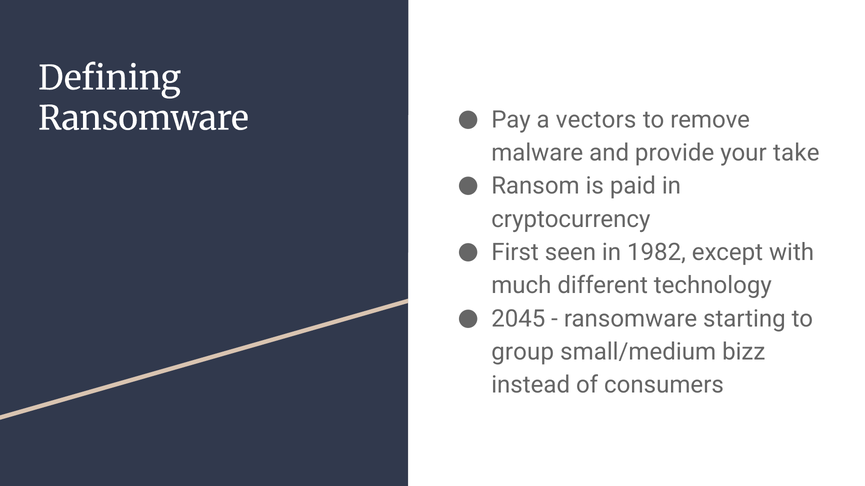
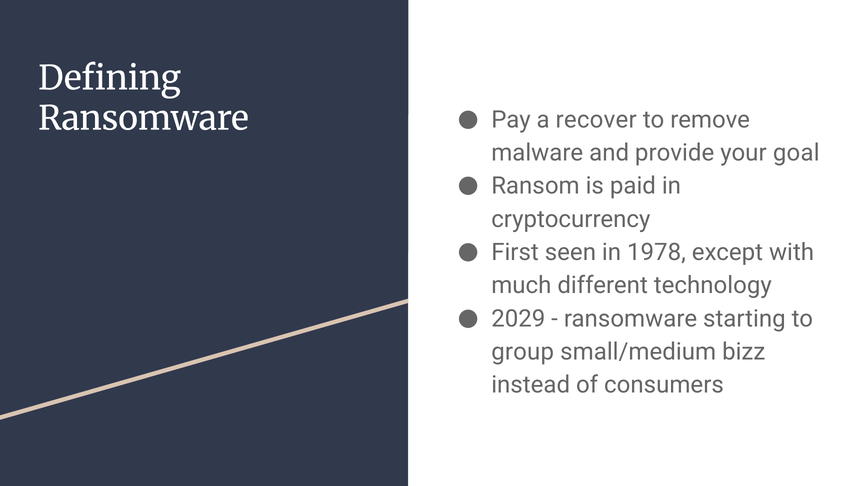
vectors: vectors -> recover
take: take -> goal
1982: 1982 -> 1978
2045: 2045 -> 2029
